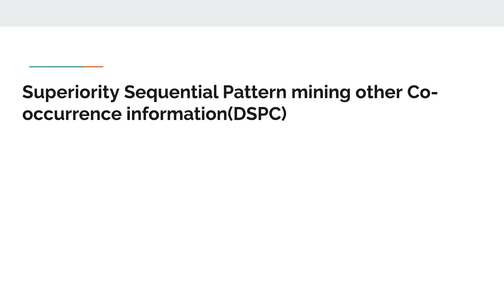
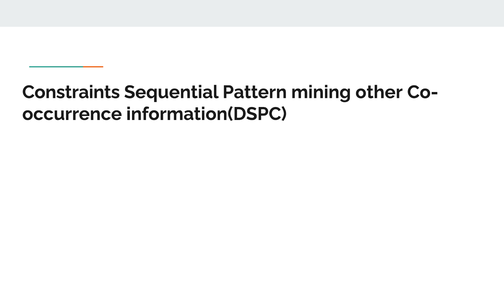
Superiority: Superiority -> Constraints
